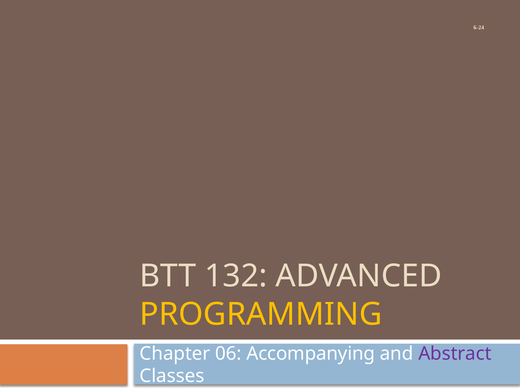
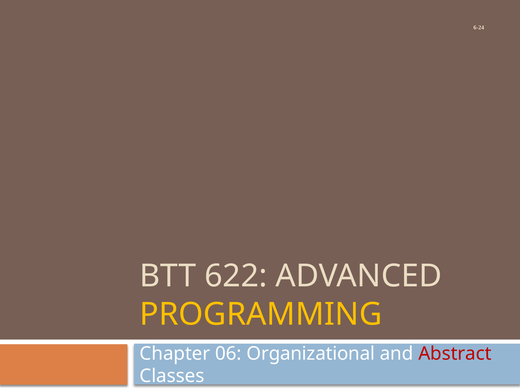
132: 132 -> 622
Accompanying: Accompanying -> Organizational
Abstract colour: purple -> red
